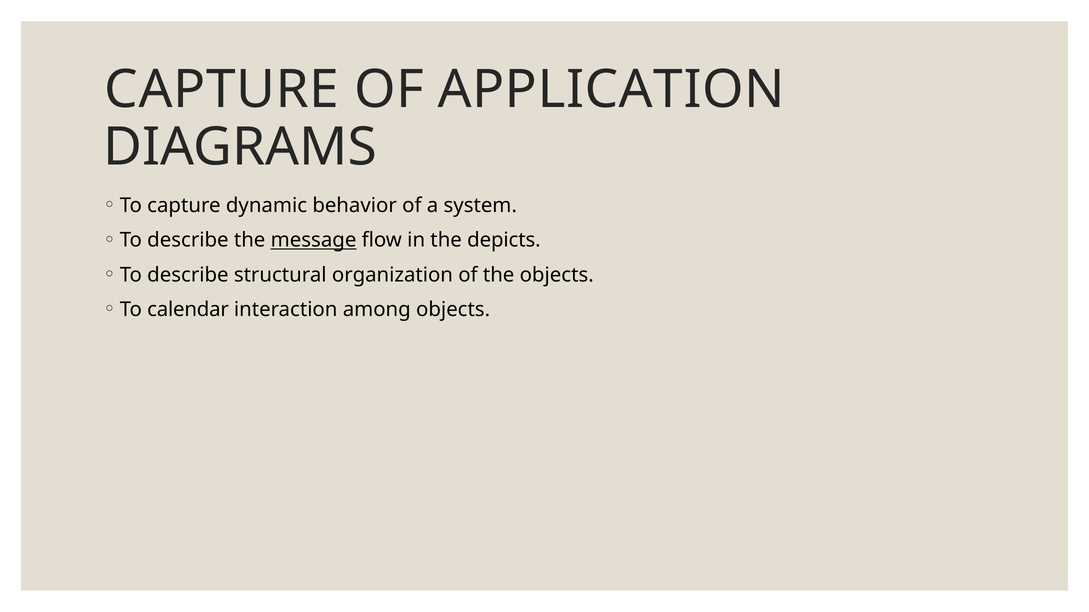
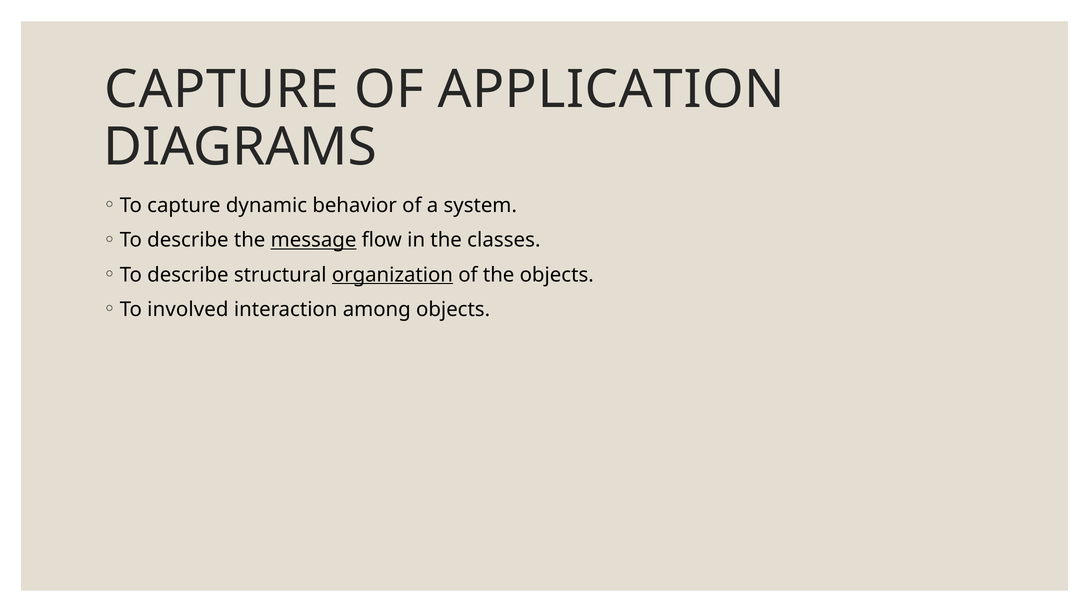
depicts: depicts -> classes
organization underline: none -> present
calendar: calendar -> involved
